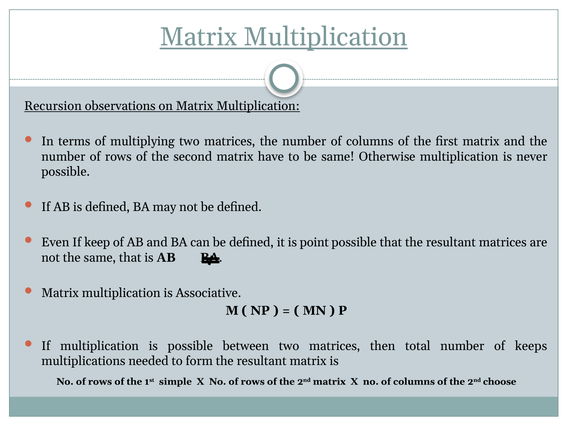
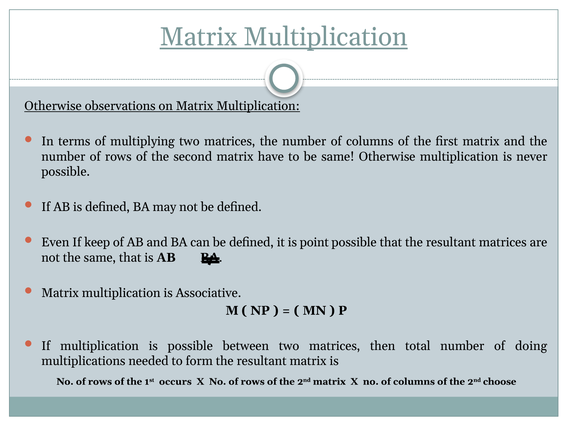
Recursion at (53, 106): Recursion -> Otherwise
keeps: keeps -> doing
simple: simple -> occurs
